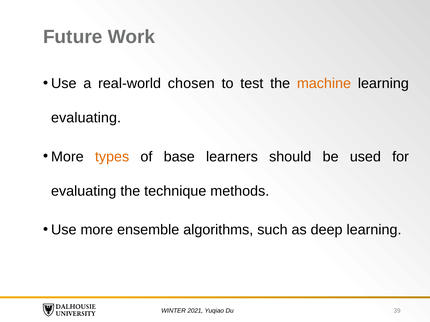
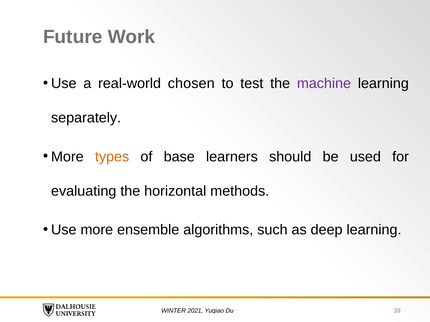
machine colour: orange -> purple
evaluating at (86, 118): evaluating -> separately
technique: technique -> horizontal
